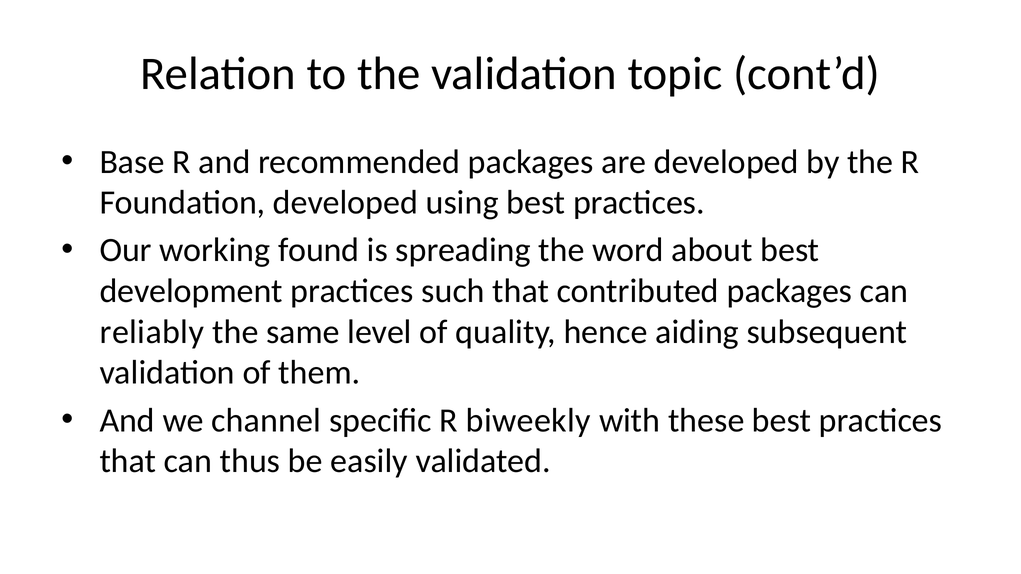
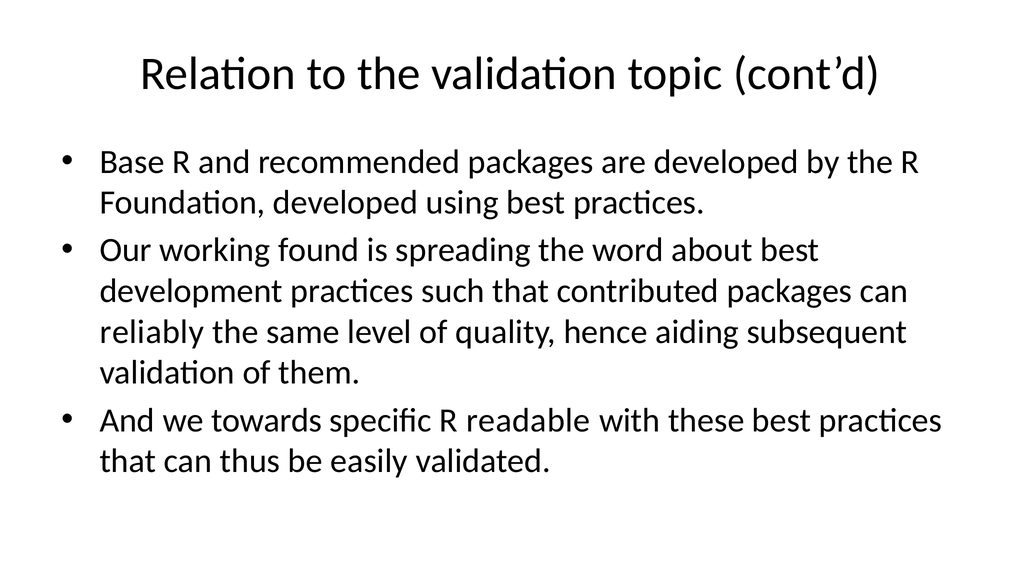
channel: channel -> towards
biweekly: biweekly -> readable
